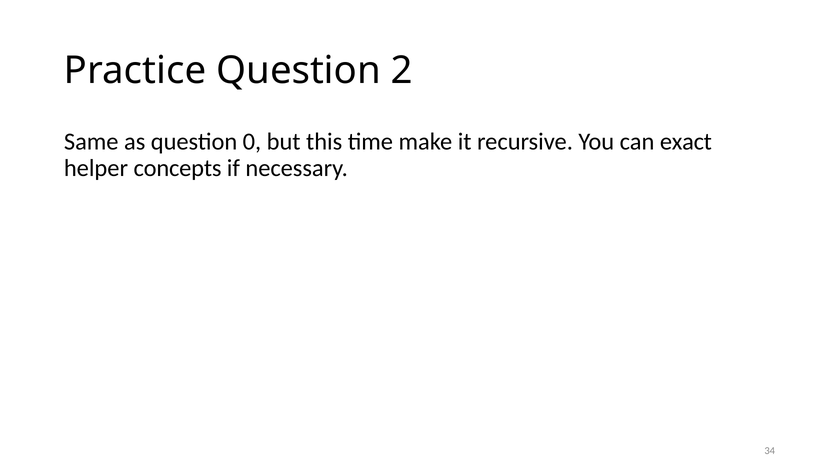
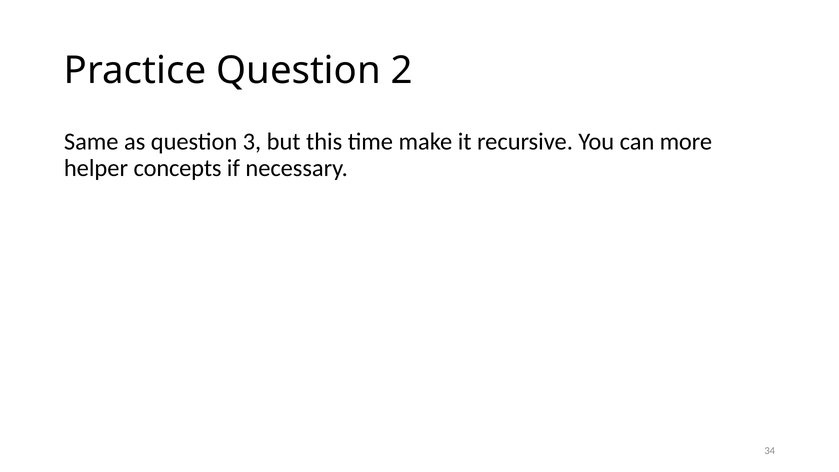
0: 0 -> 3
exact: exact -> more
